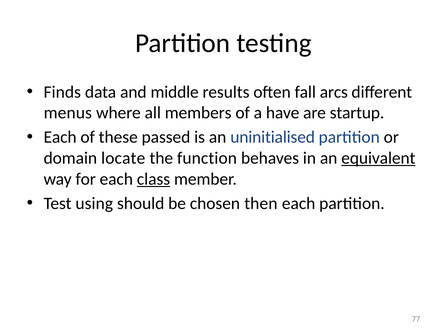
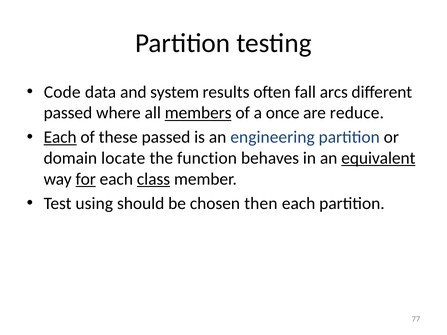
Finds: Finds -> Code
middle: middle -> system
menus at (68, 113): menus -> passed
members underline: none -> present
have: have -> once
startup: startup -> reduce
Each at (60, 137) underline: none -> present
uninitialised: uninitialised -> engineering
for underline: none -> present
